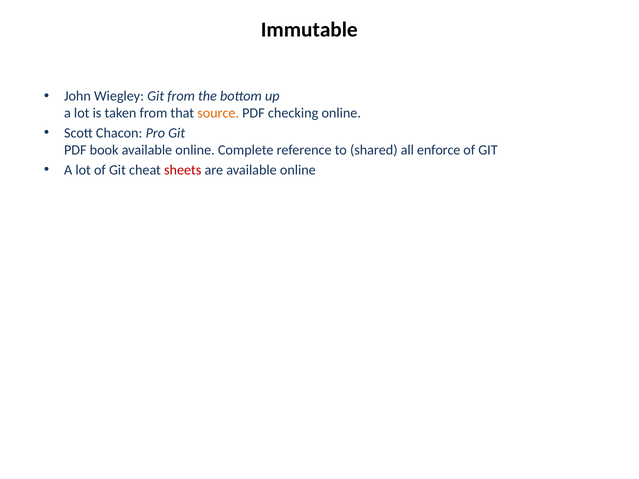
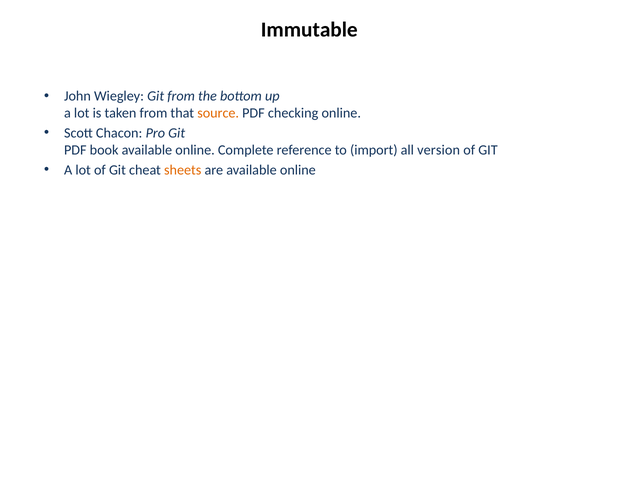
shared: shared -> import
enforce: enforce -> version
sheets colour: red -> orange
